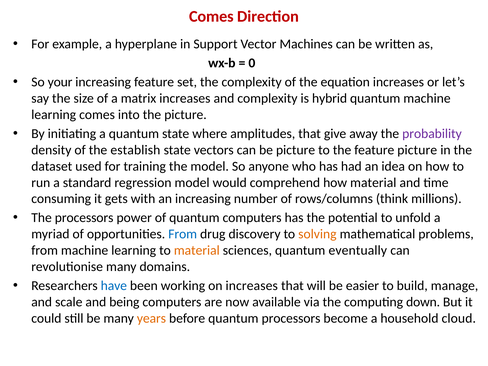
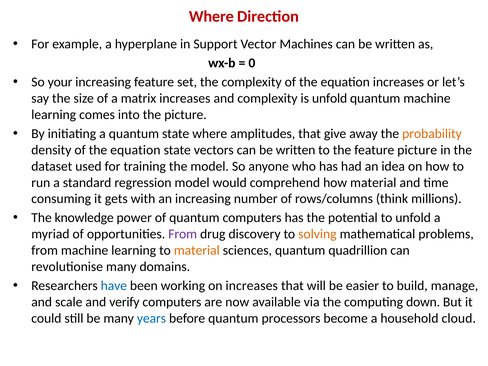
Comes at (211, 17): Comes -> Where
is hybrid: hybrid -> unfold
probability colour: purple -> orange
density of the establish: establish -> equation
vectors can be picture: picture -> written
The processors: processors -> knowledge
From at (183, 234) colour: blue -> purple
eventually: eventually -> quadrillion
being: being -> verify
years colour: orange -> blue
